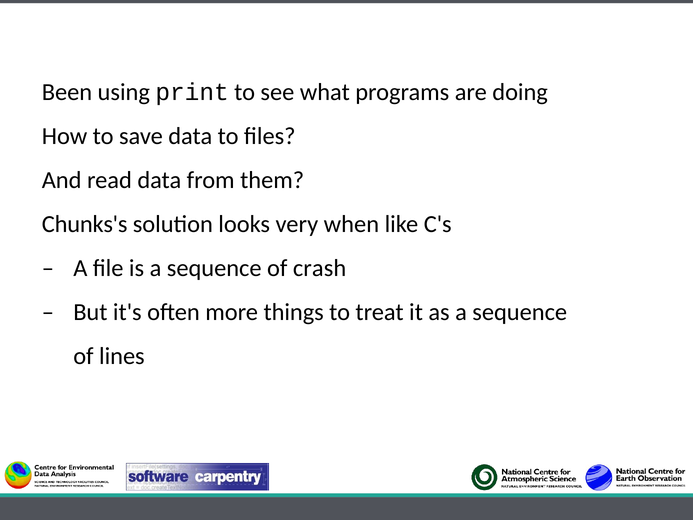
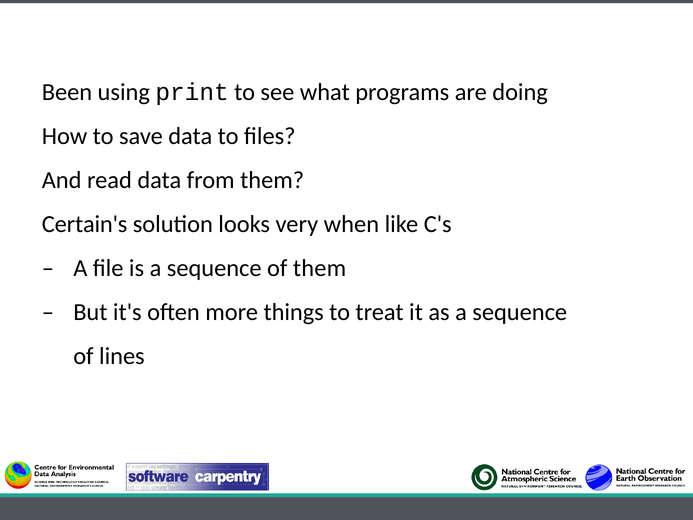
Chunks's: Chunks's -> Certain's
of crash: crash -> them
